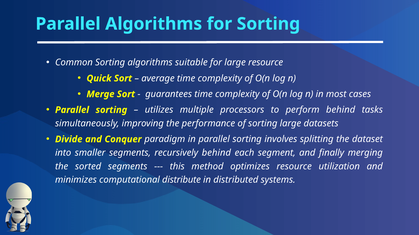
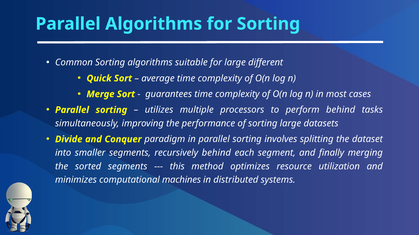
large resource: resource -> different
distribute: distribute -> machines
